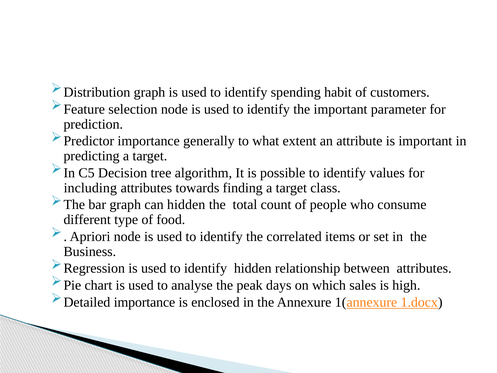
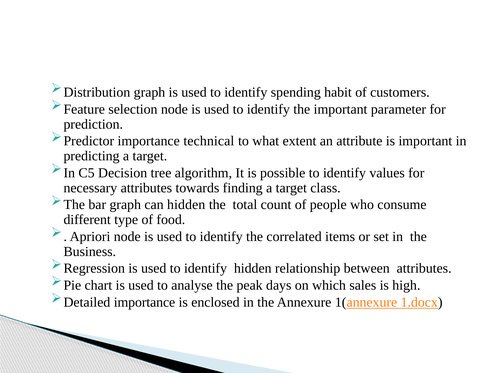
generally: generally -> technical
including: including -> necessary
